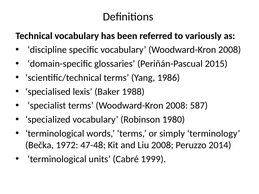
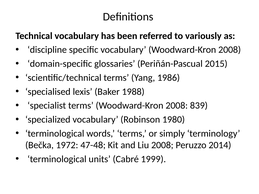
587: 587 -> 839
